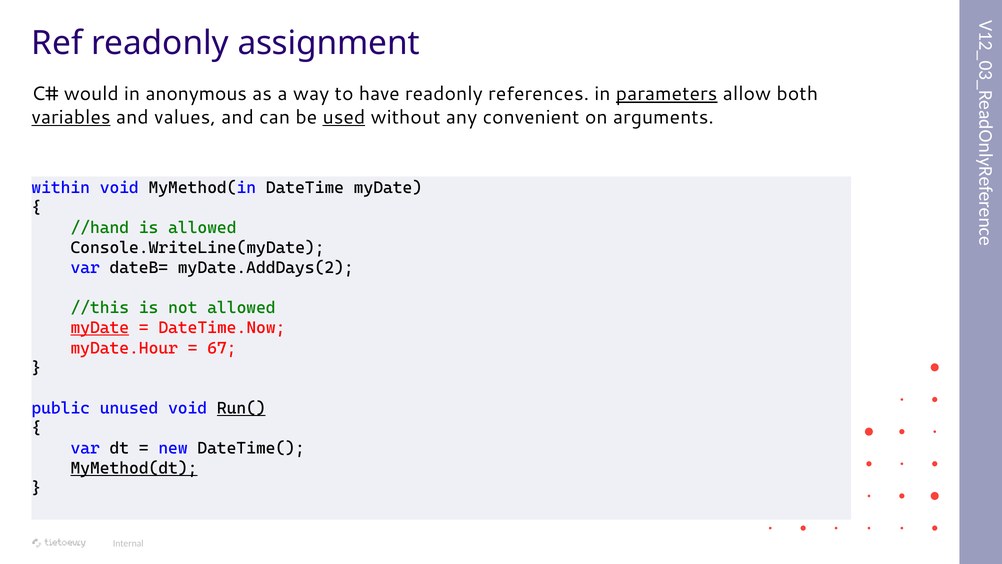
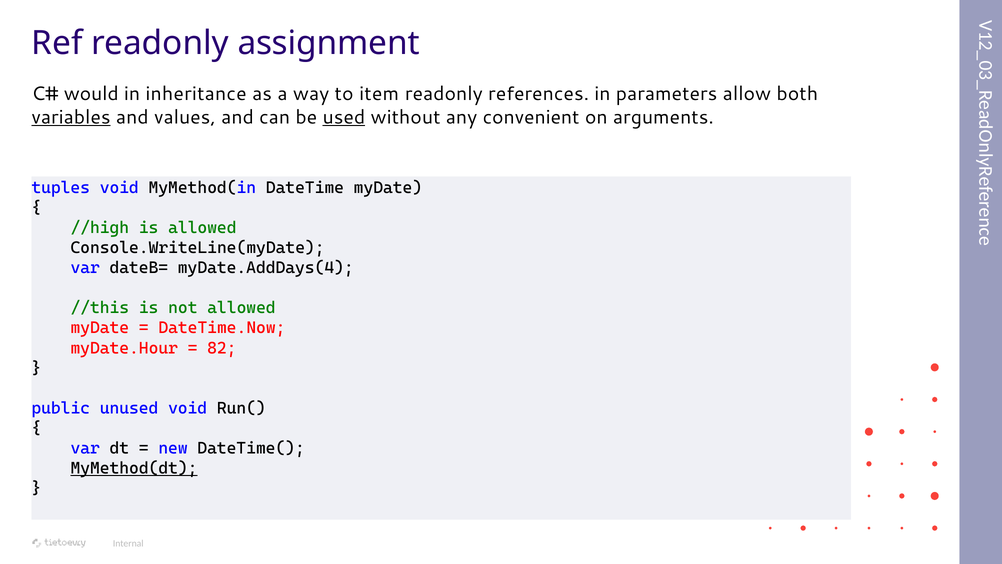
anonymous: anonymous -> inheritance
have: have -> item
parameters underline: present -> none
within: within -> tuples
//hand: //hand -> //high
myDate.AddDays(2: myDate.AddDays(2 -> myDate.AddDays(4
myDate at (100, 328) underline: present -> none
67: 67 -> 82
Run( underline: present -> none
